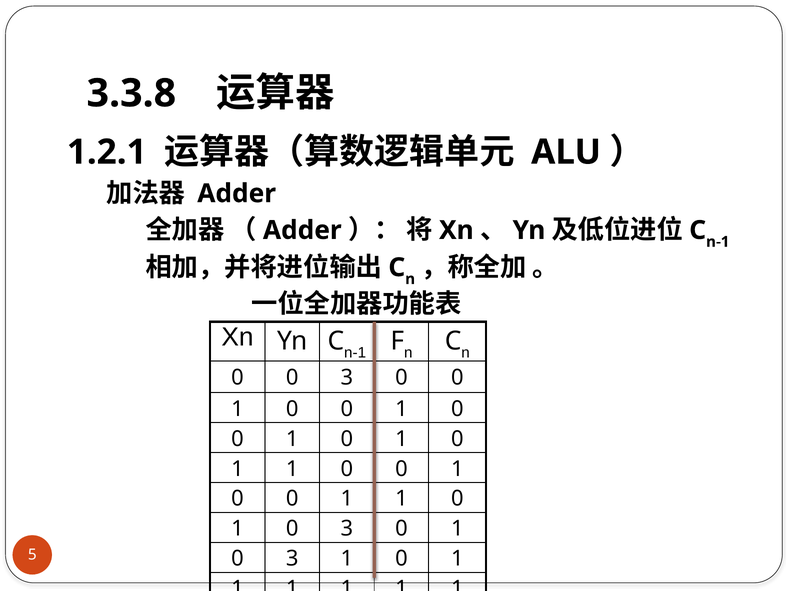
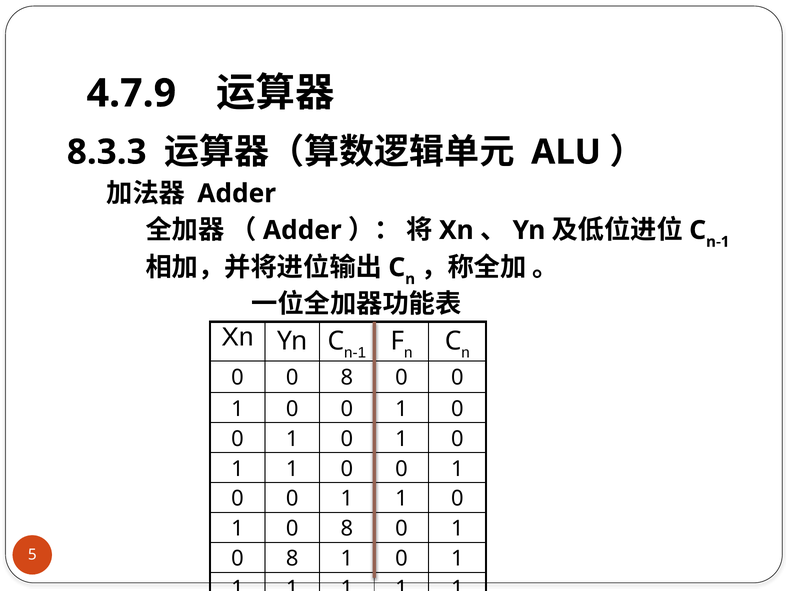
3.3.8: 3.3.8 -> 4.7.9
1.2.1: 1.2.1 -> 8.3.3
0 0 3: 3 -> 8
3 at (347, 529): 3 -> 8
3 at (292, 559): 3 -> 8
